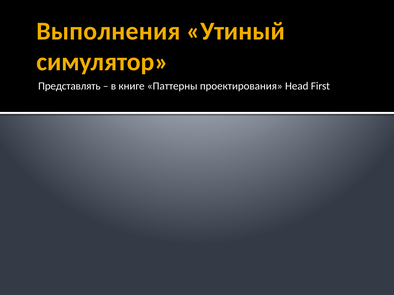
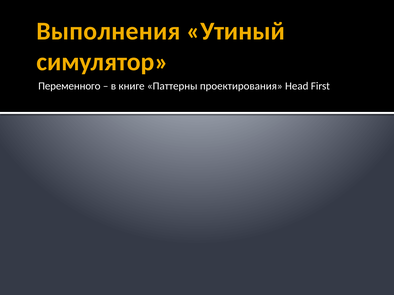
Представлять: Представлять -> Переменного
